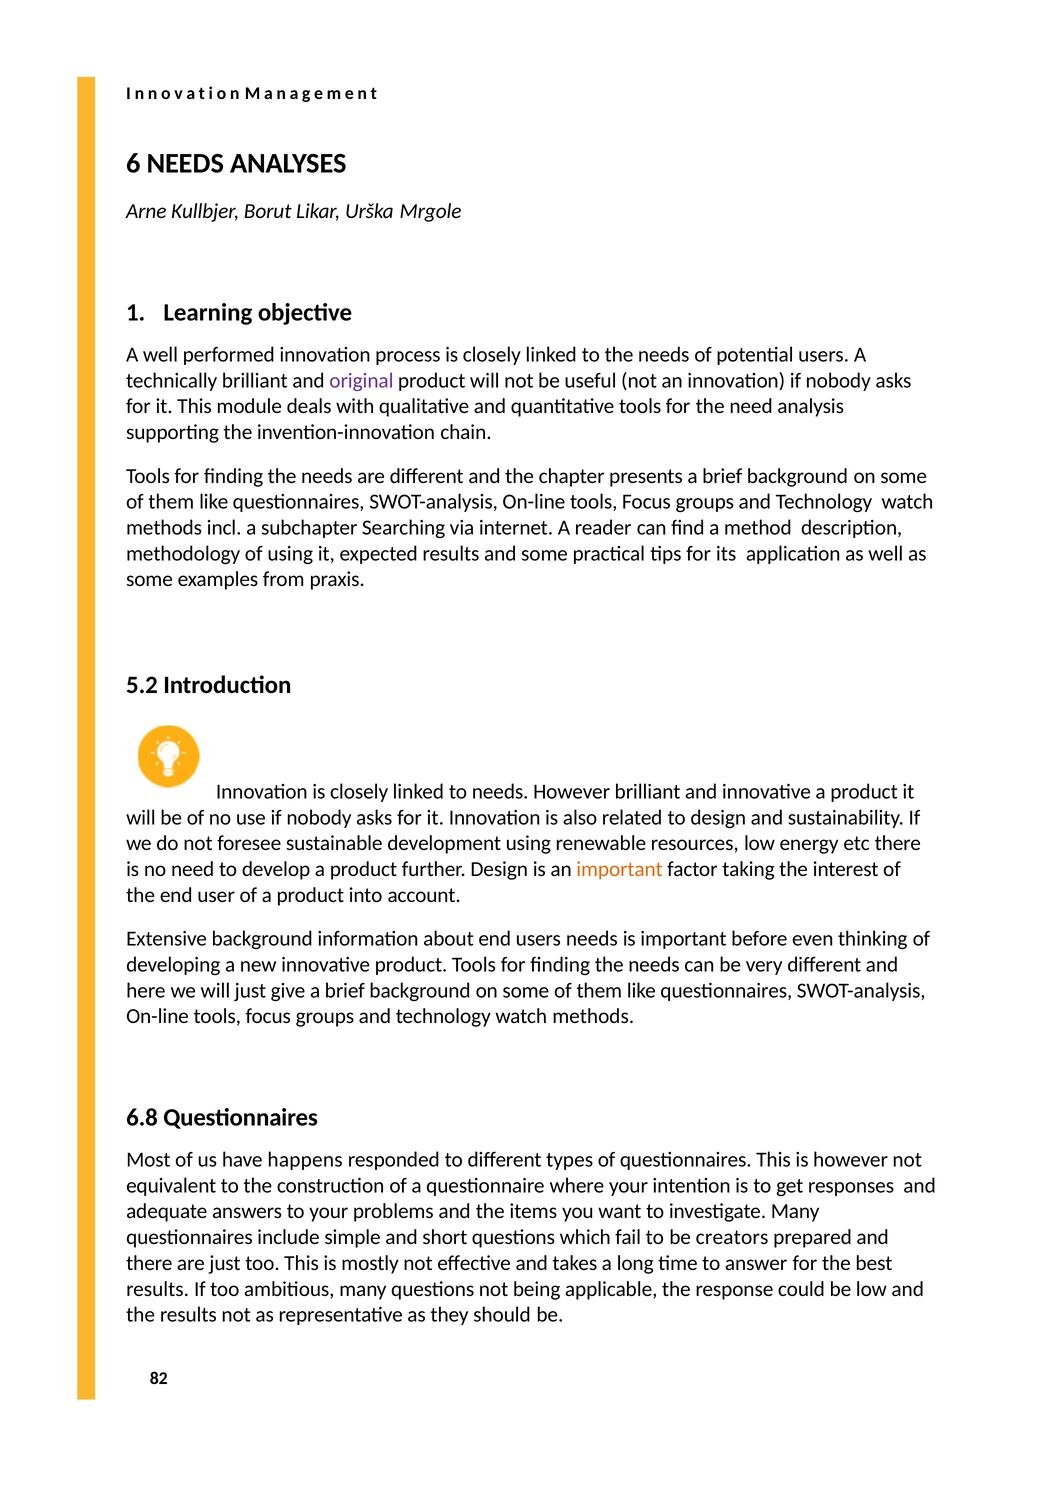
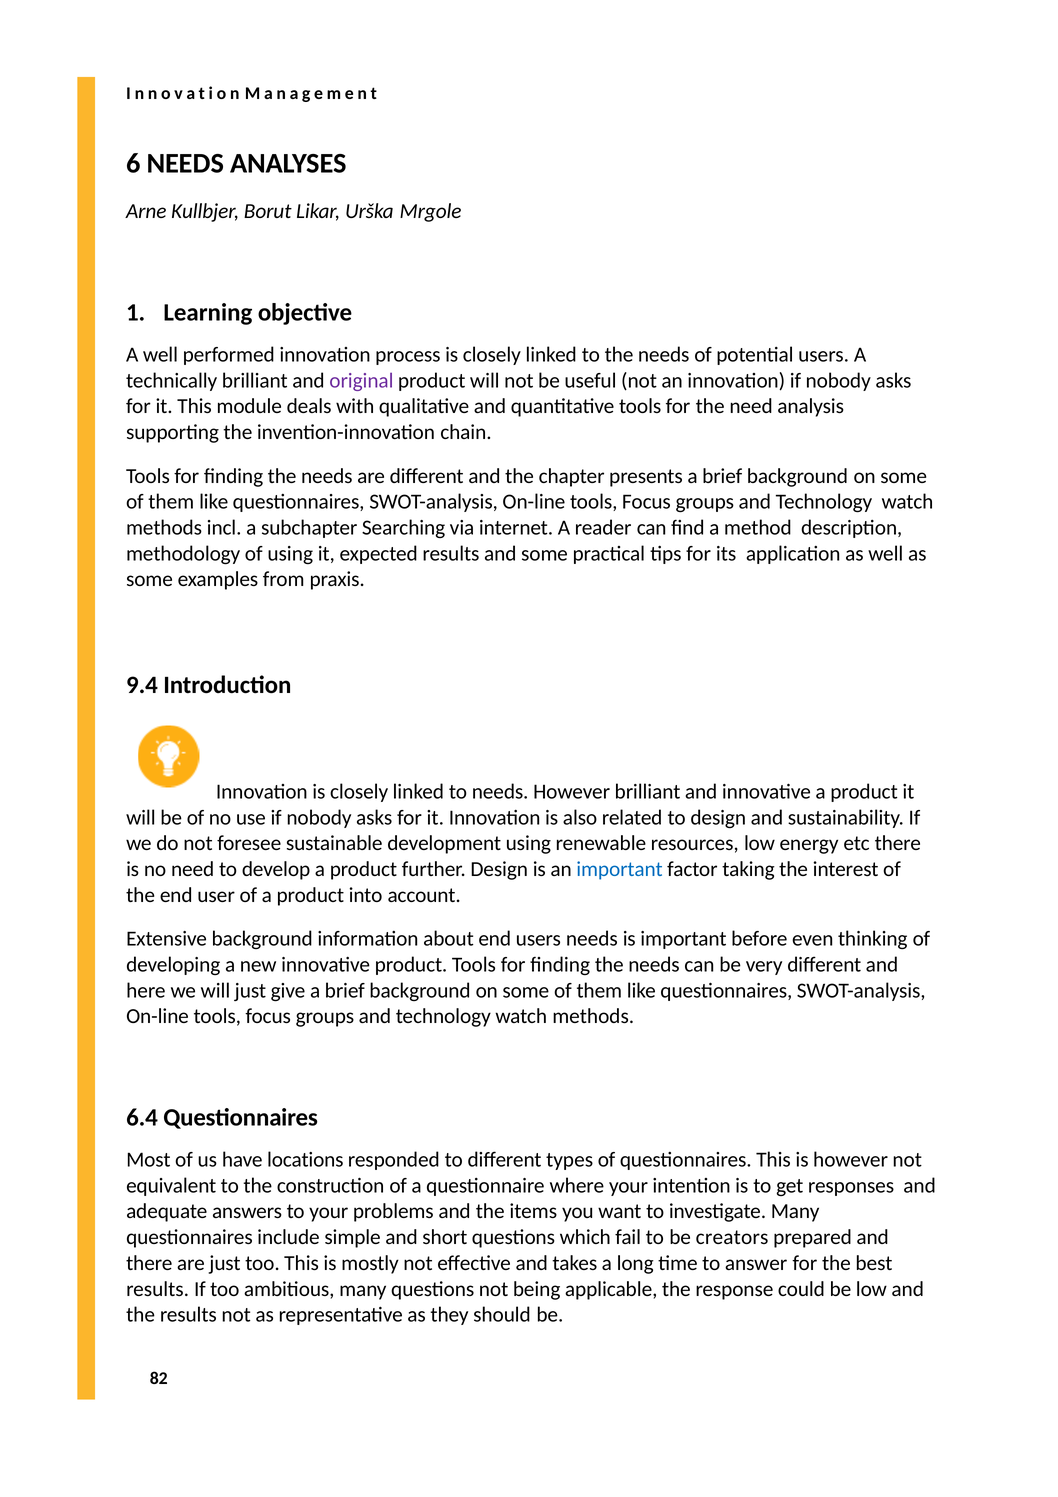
5.2: 5.2 -> 9.4
important at (620, 869) colour: orange -> blue
6.8: 6.8 -> 6.4
happens: happens -> locations
